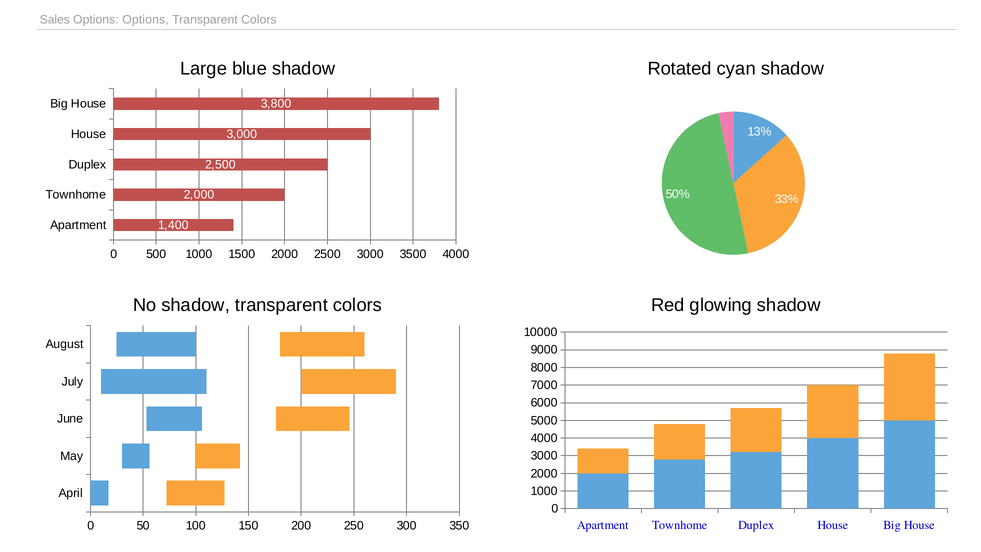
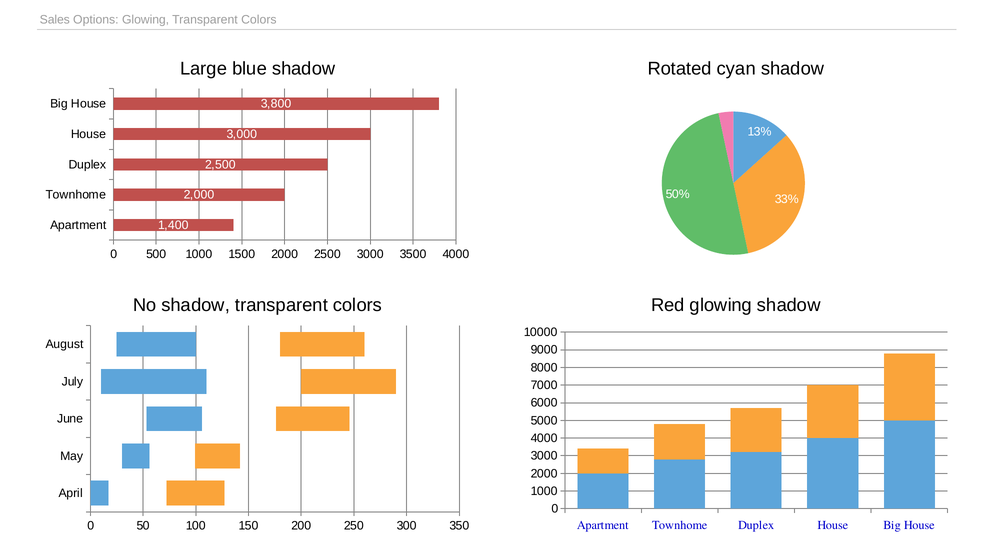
Options Options: Options -> Glowing
